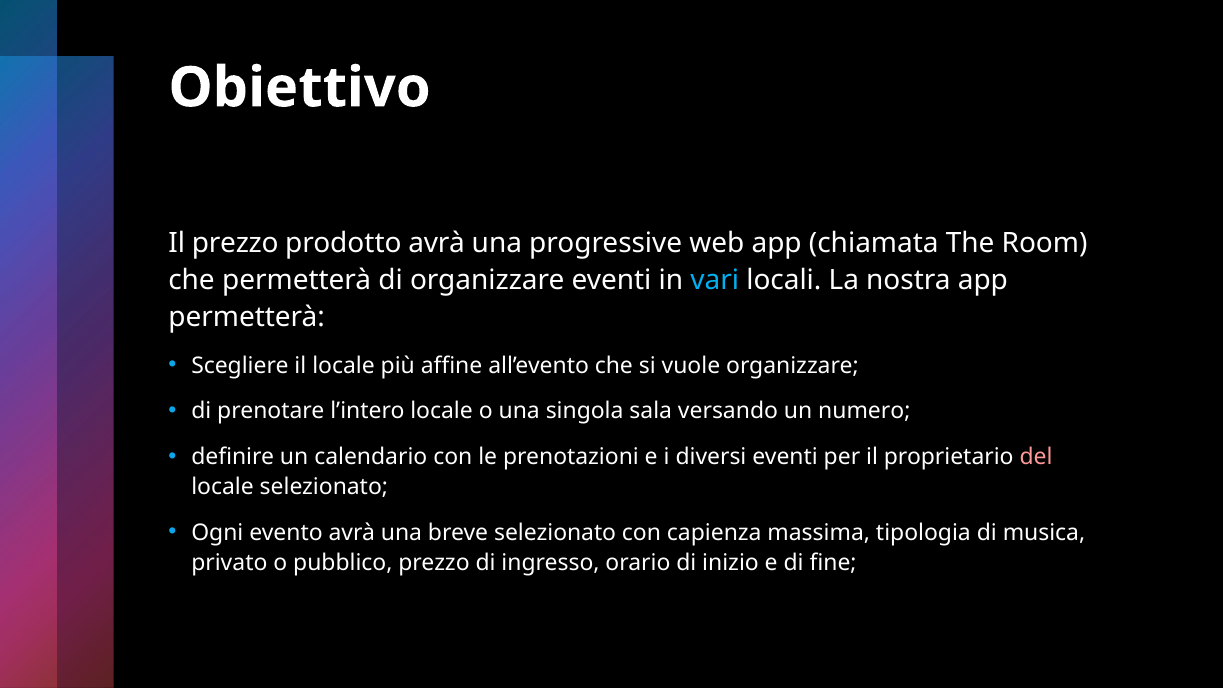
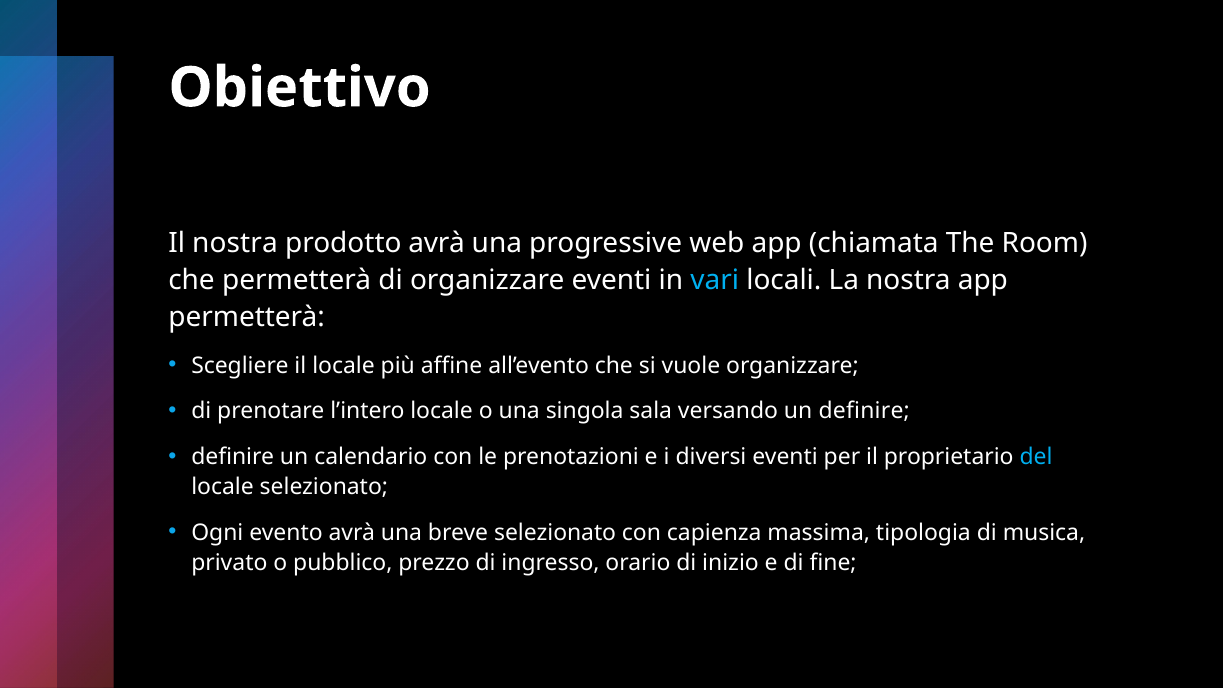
Il prezzo: prezzo -> nostra
un numero: numero -> definire
del colour: pink -> light blue
